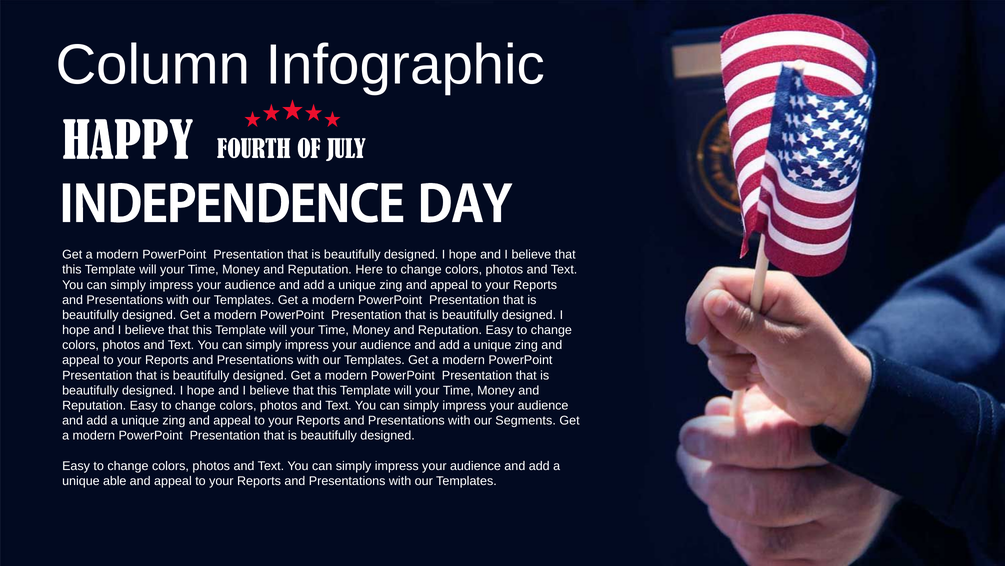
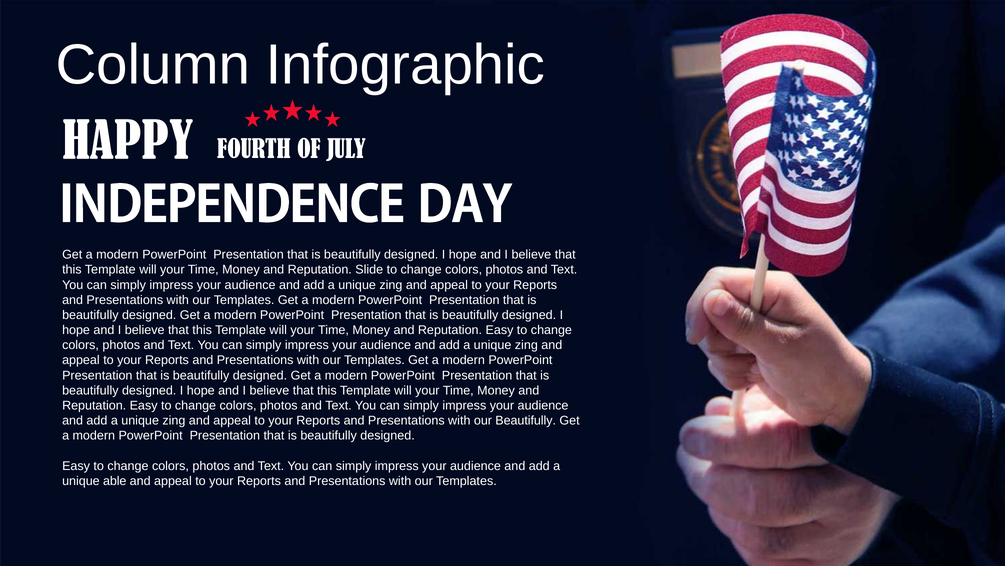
Here: Here -> Slide
our Segments: Segments -> Beautifully
